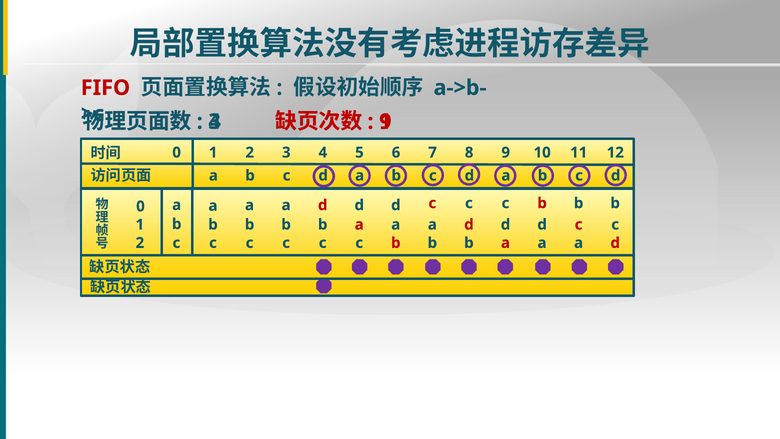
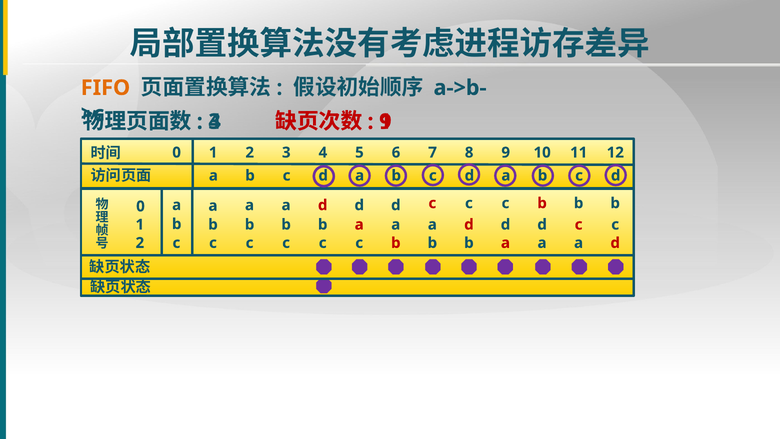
FIFO colour: red -> orange
